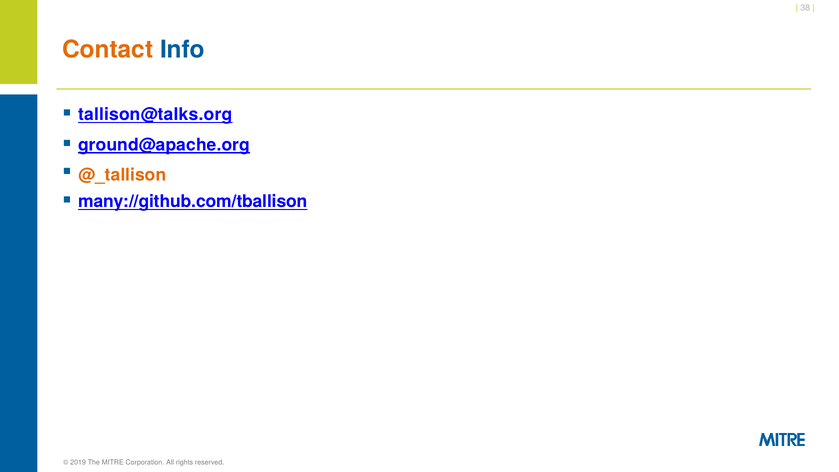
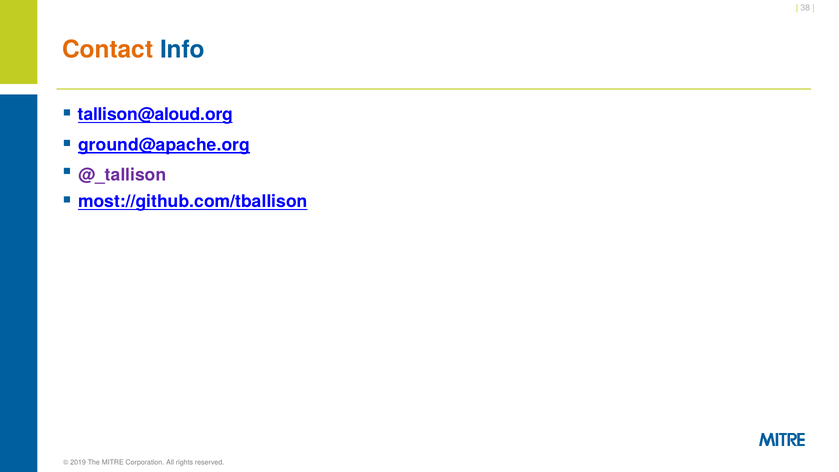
tallison@talks.org: tallison@talks.org -> tallison@aloud.org
@_tallison colour: orange -> purple
many://github.com/tballison: many://github.com/tballison -> most://github.com/tballison
